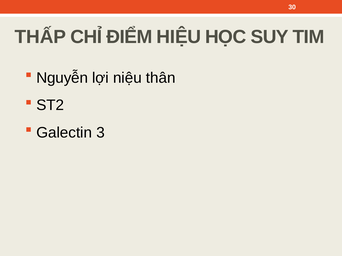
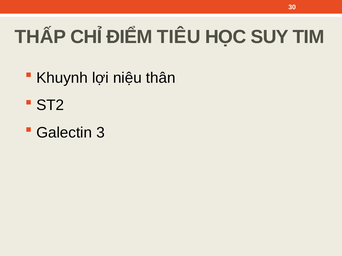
HIỆU: HIỆU -> TIÊU
Nguyễn: Nguyễn -> Khuynh
